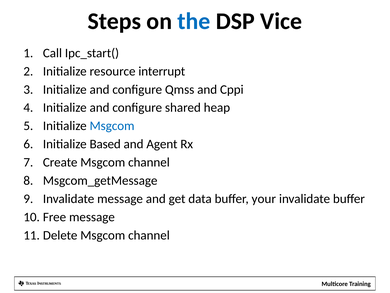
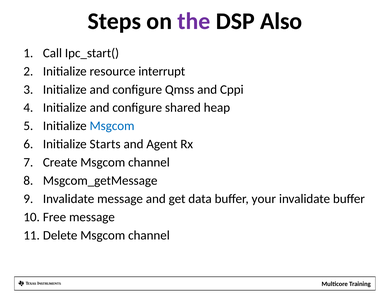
the colour: blue -> purple
Vice: Vice -> Also
Based: Based -> Starts
